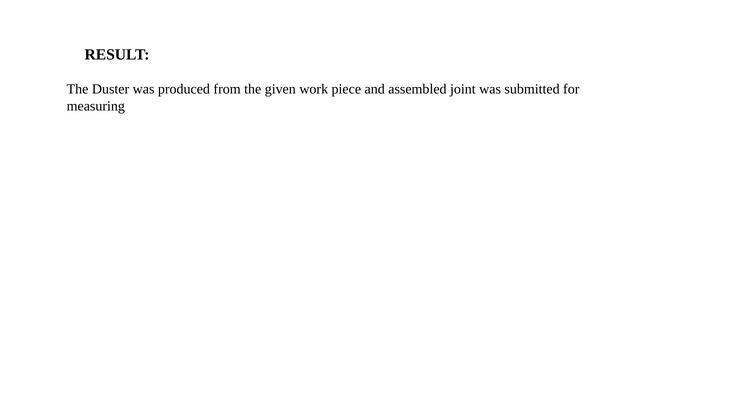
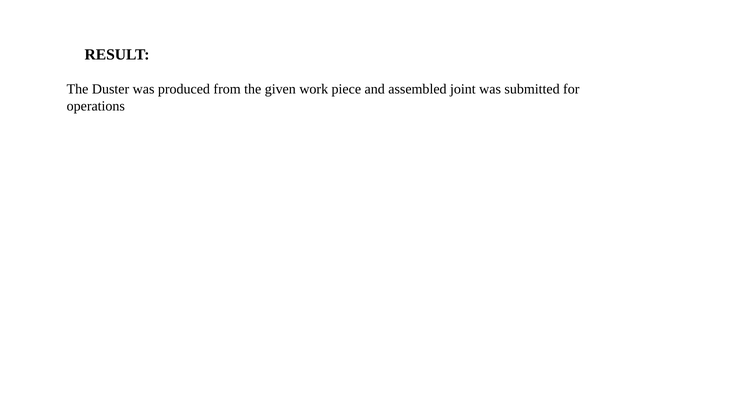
measuring: measuring -> operations
